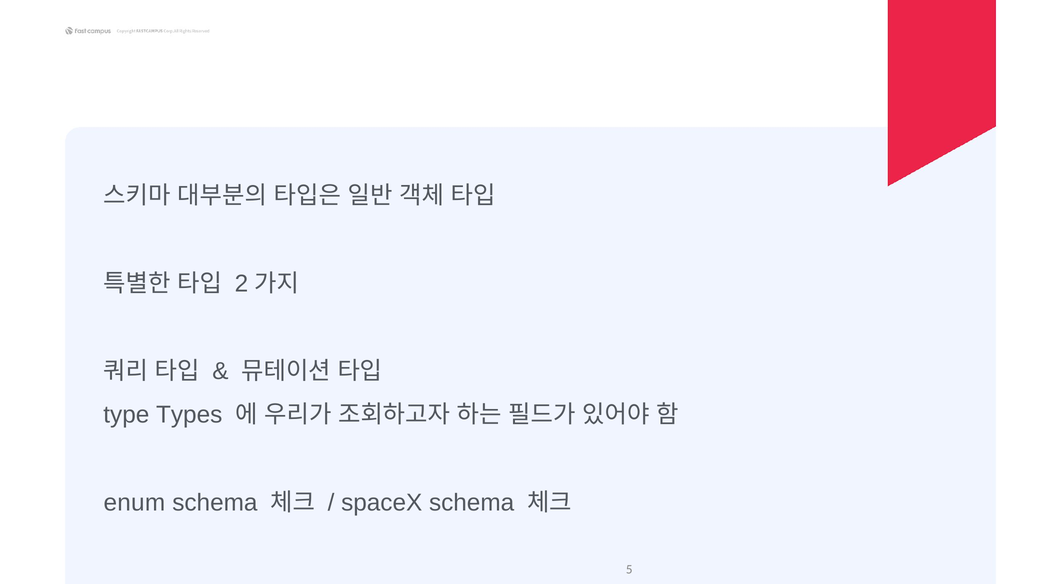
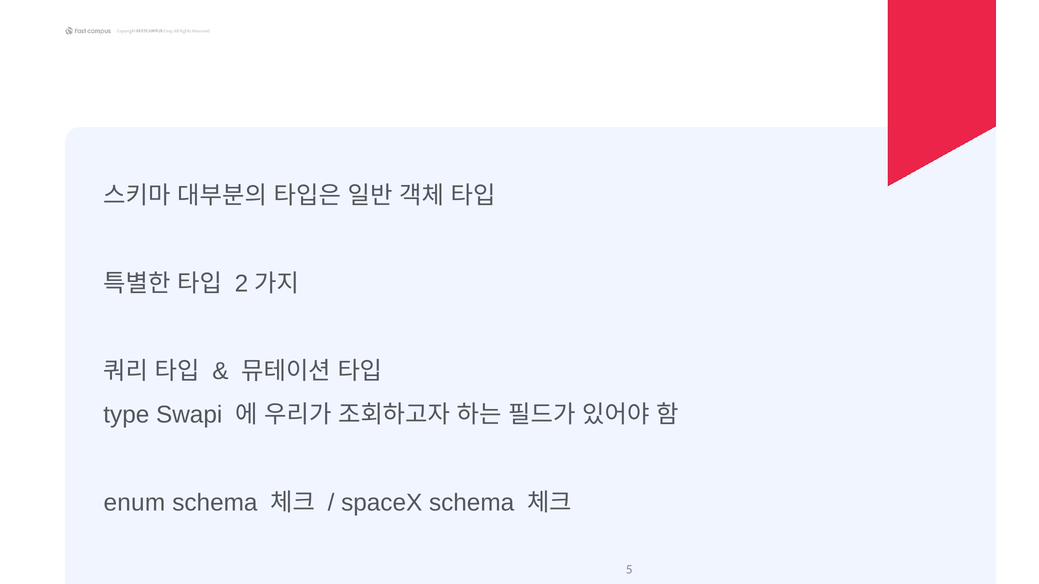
Types: Types -> Swapi
